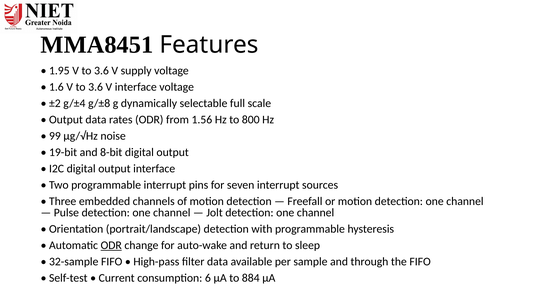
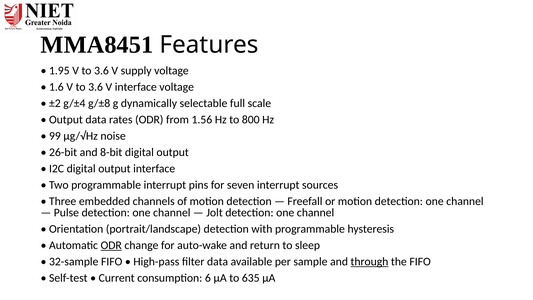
19-bit: 19-bit -> 26-bit
through underline: none -> present
884: 884 -> 635
